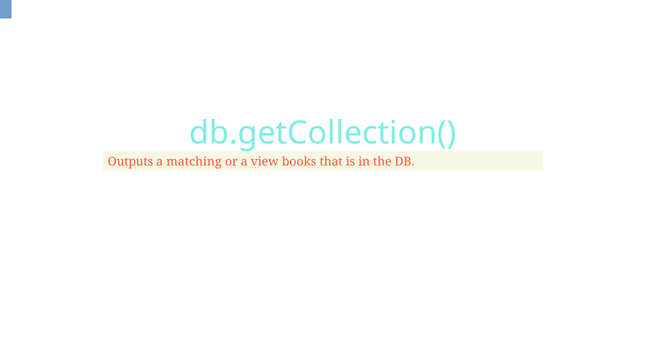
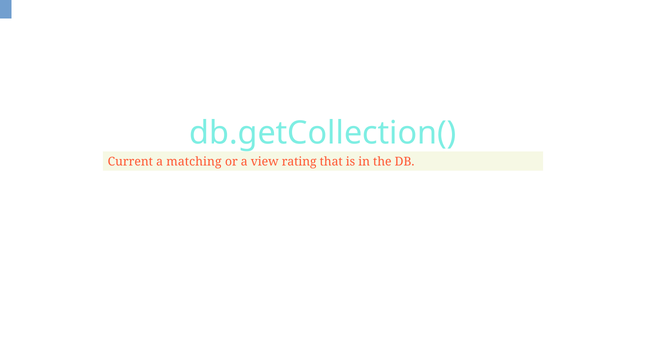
Outputs: Outputs -> Current
books: books -> rating
